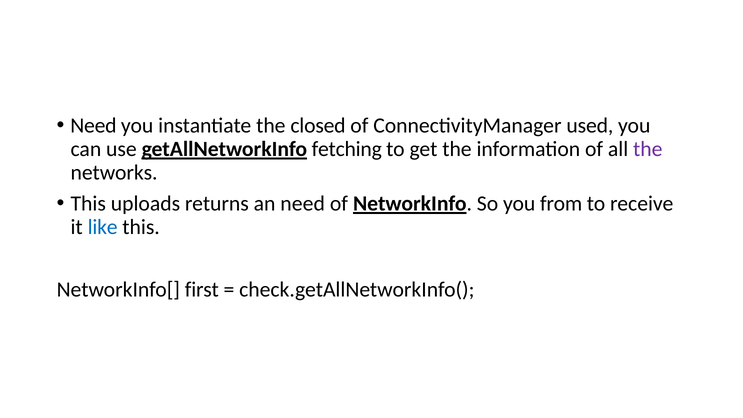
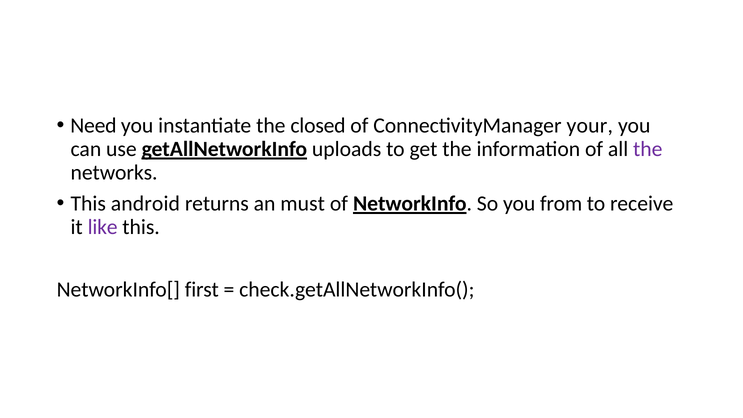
used: used -> your
fetching: fetching -> uploads
uploads: uploads -> android
an need: need -> must
like colour: blue -> purple
